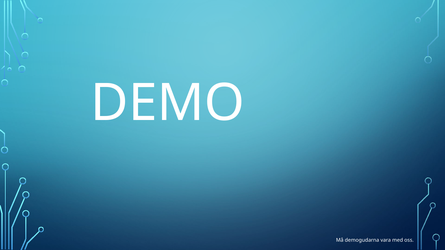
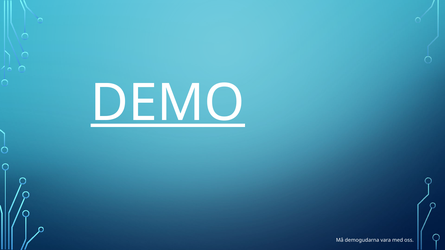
DEMO underline: none -> present
